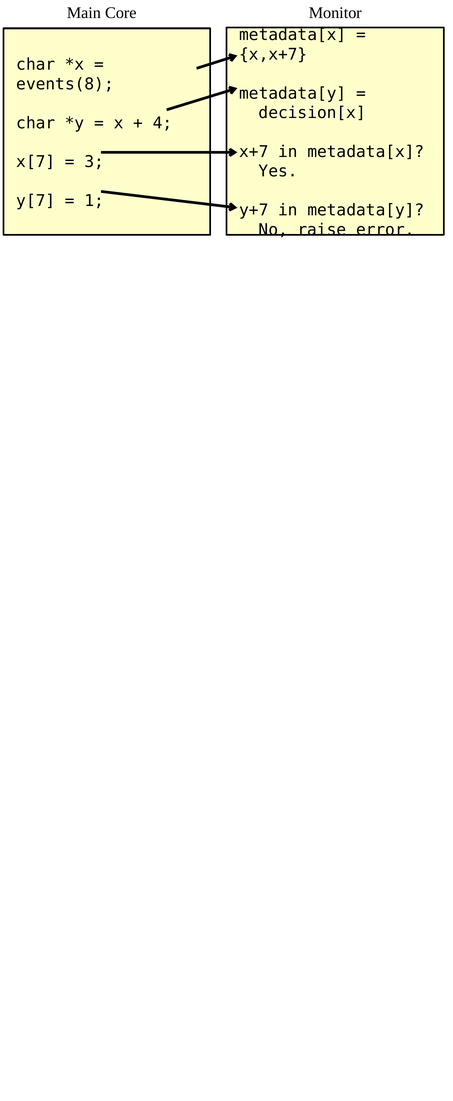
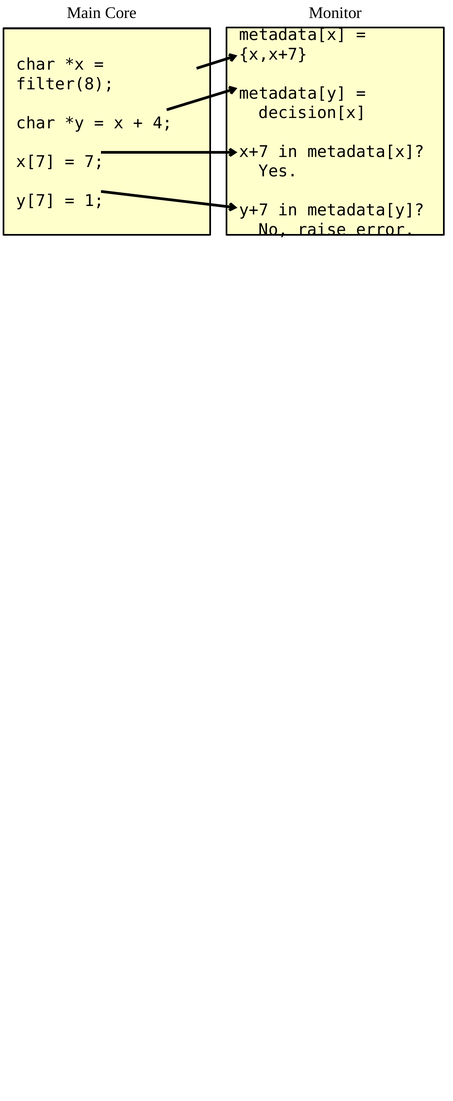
events(8: events(8 -> filter(8
3: 3 -> 7
